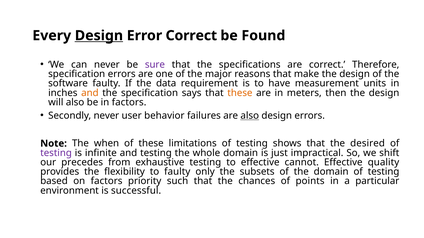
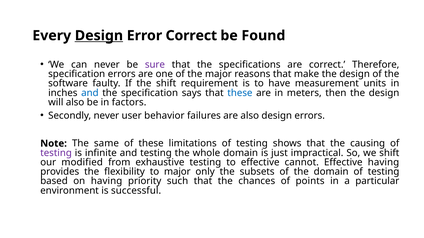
the data: data -> shift
and at (90, 93) colour: orange -> blue
these at (240, 93) colour: orange -> blue
also at (250, 116) underline: present -> none
when: when -> same
desired: desired -> causing
precedes: precedes -> modified
Effective quality: quality -> having
to faulty: faulty -> major
on factors: factors -> having
